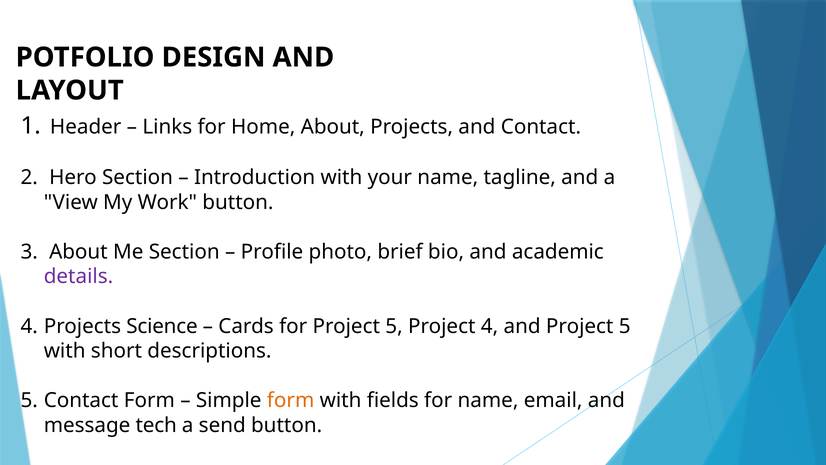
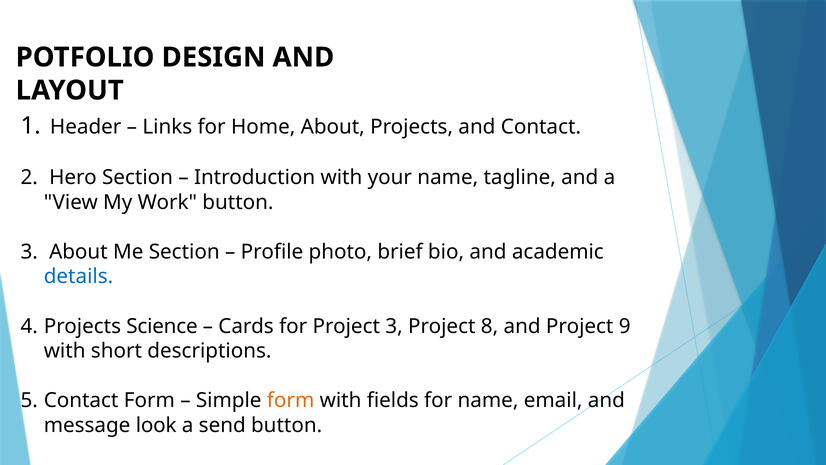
details colour: purple -> blue
for Project 5: 5 -> 3
Project 4: 4 -> 8
and Project 5: 5 -> 9
tech: tech -> look
